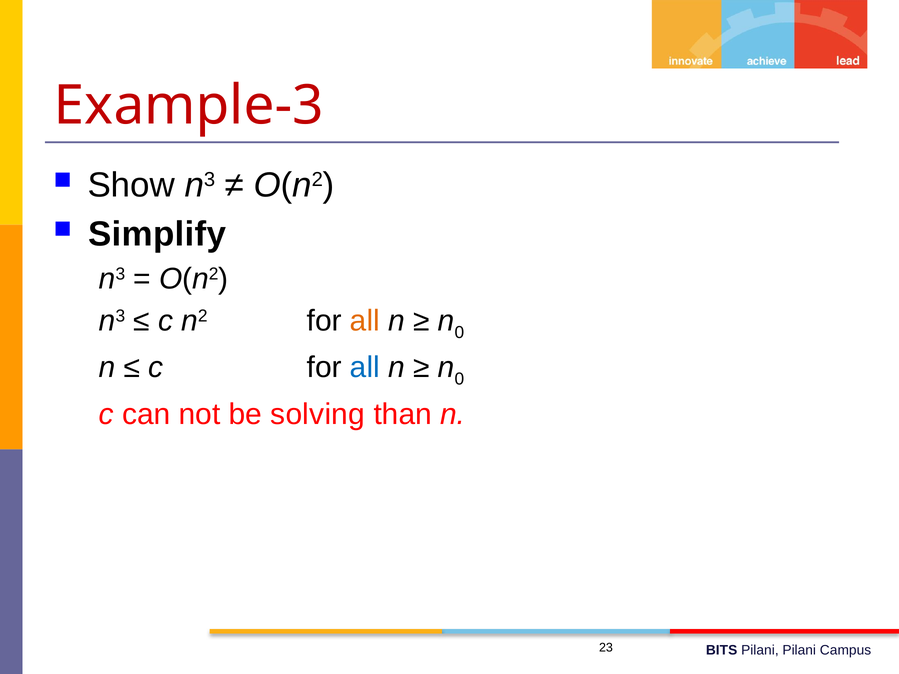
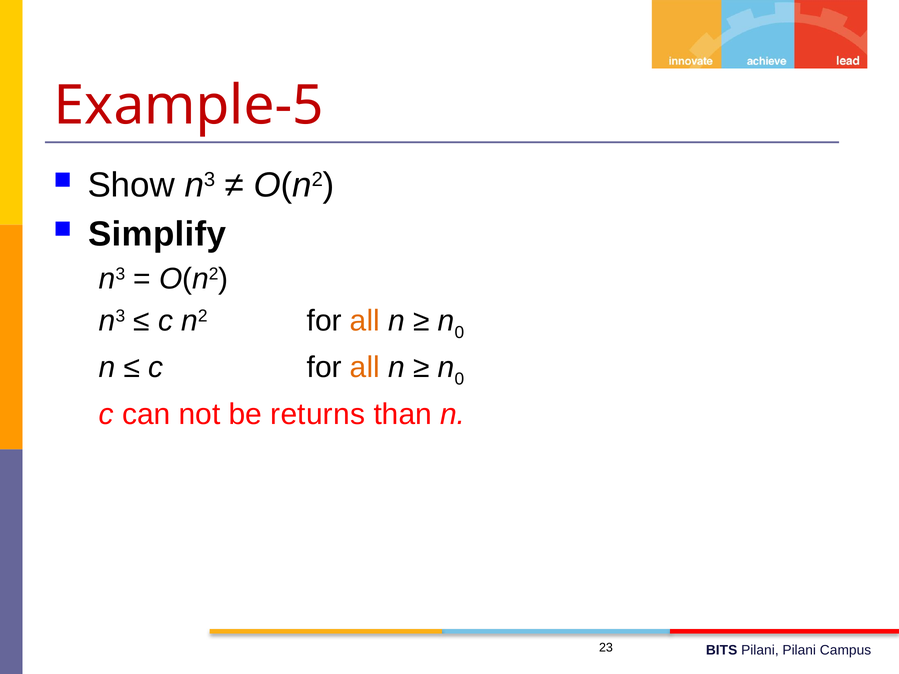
Example-3: Example-3 -> Example-5
all at (365, 368) colour: blue -> orange
solving: solving -> returns
